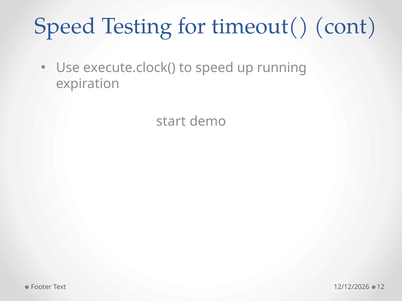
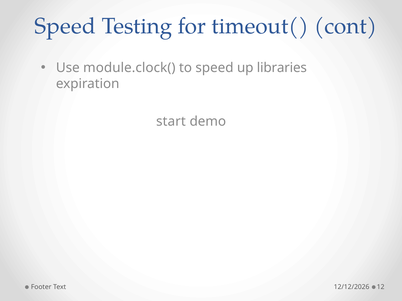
execute.clock(: execute.clock( -> module.clock(
running: running -> libraries
